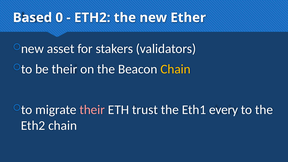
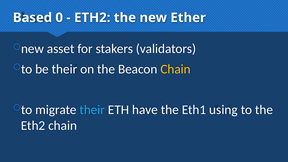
their at (92, 110) colour: pink -> light blue
trust: trust -> have
every: every -> using
